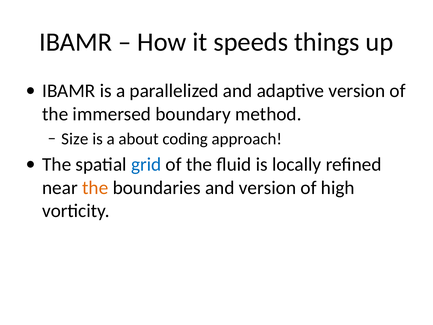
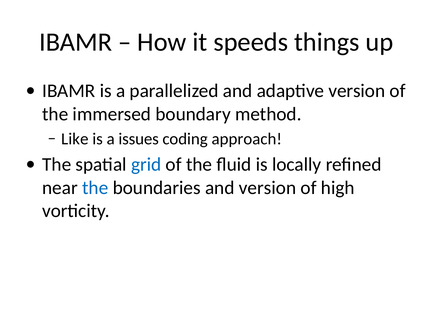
Size: Size -> Like
about: about -> issues
the at (95, 188) colour: orange -> blue
